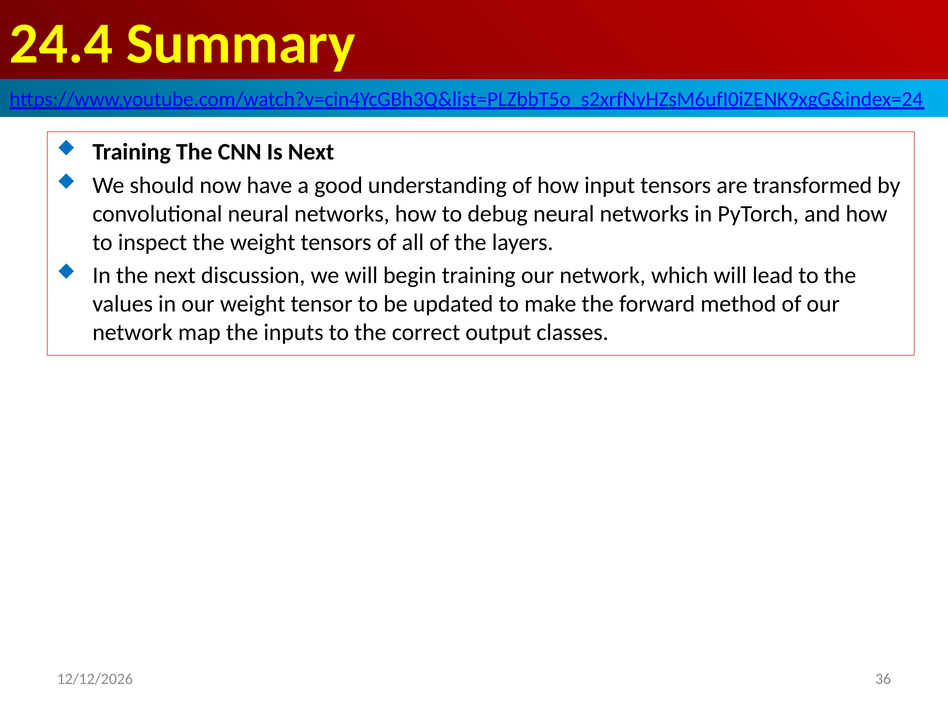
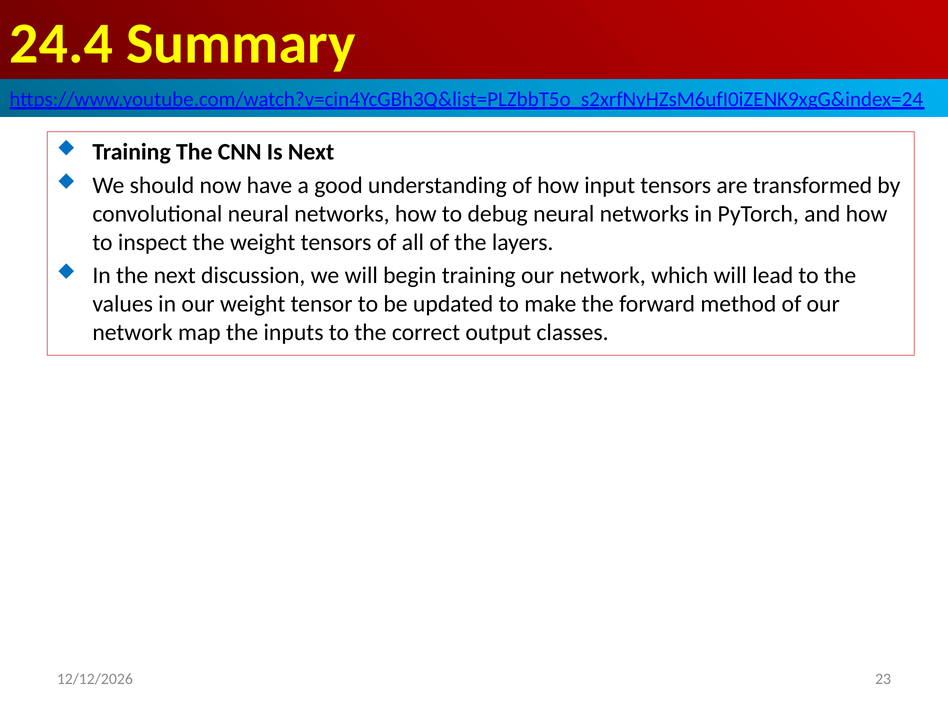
36: 36 -> 23
